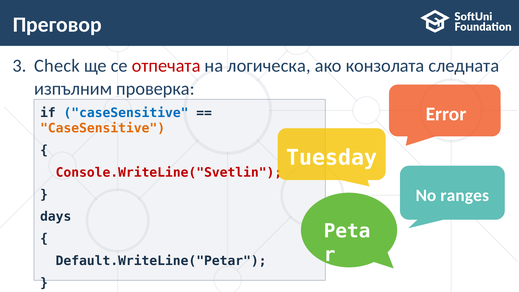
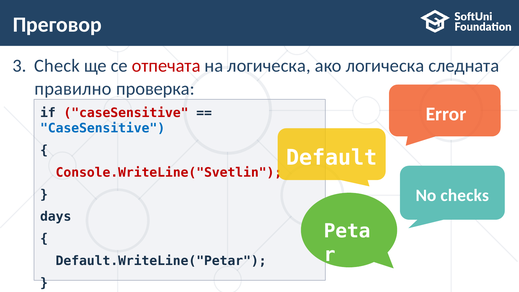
ако конзолата: конзолата -> логическа
изпълним: изпълним -> правилно
caseSensitive at (126, 113) colour: blue -> red
CaseSensitive at (103, 128) colour: orange -> blue
Tuesday: Tuesday -> Default
ranges: ranges -> checks
